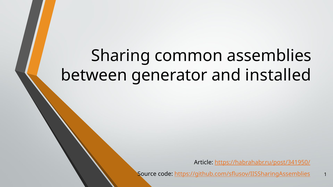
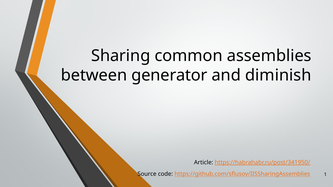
installed: installed -> diminish
